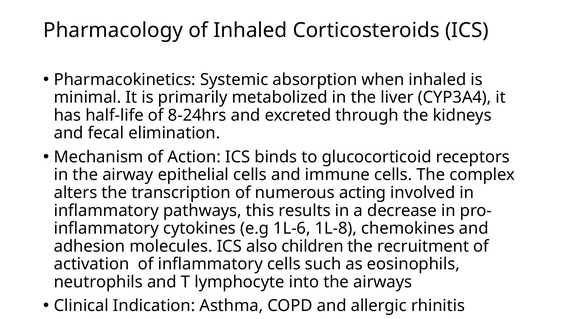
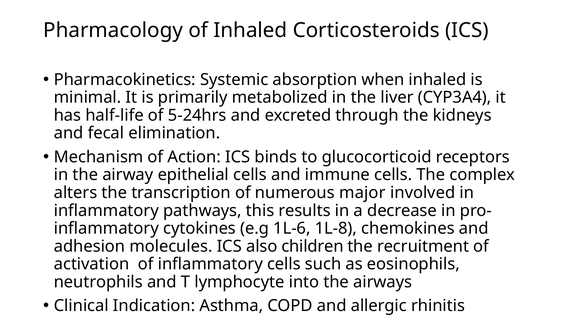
8-24hrs: 8-24hrs -> 5-24hrs
acting: acting -> major
